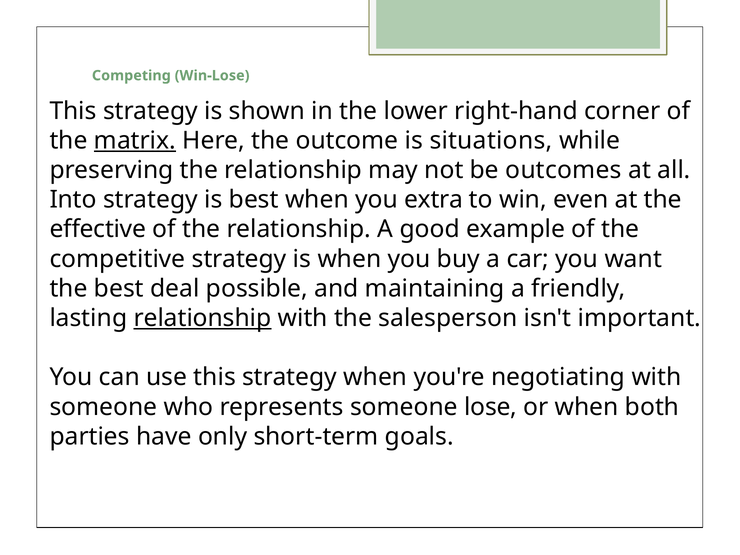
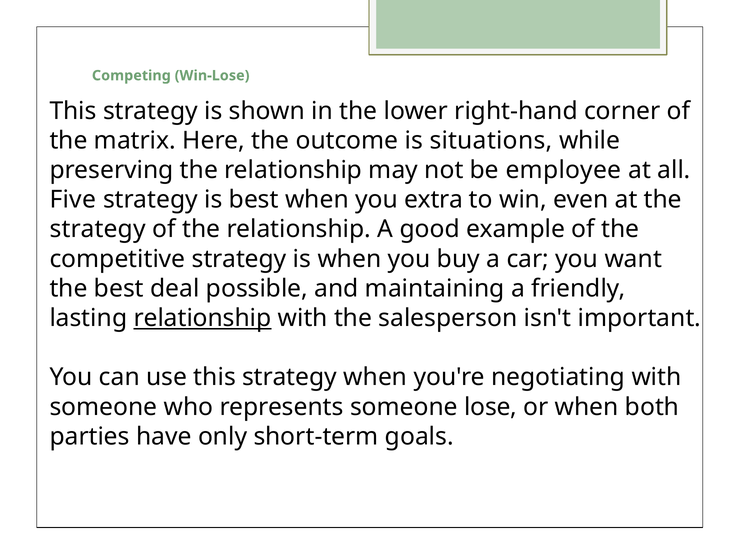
matrix underline: present -> none
outcomes: outcomes -> employee
Into: Into -> Five
effective at (98, 229): effective -> strategy
